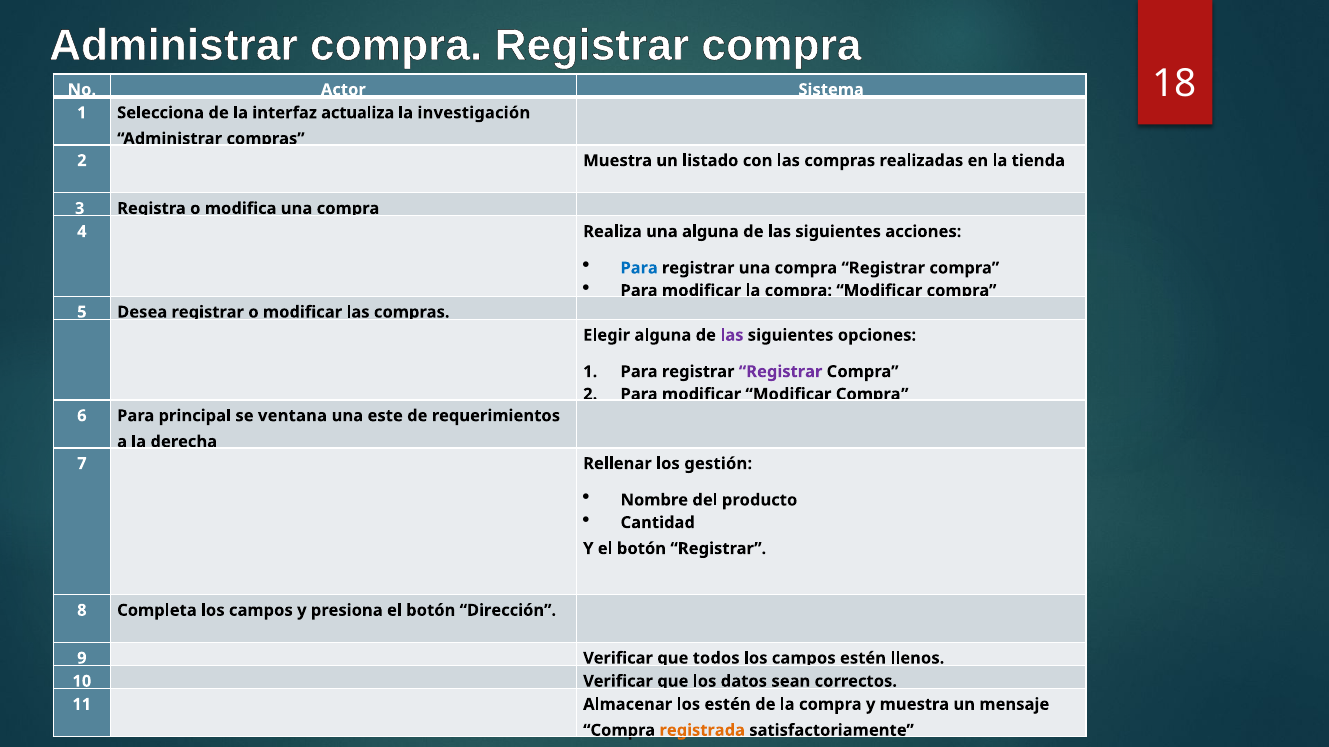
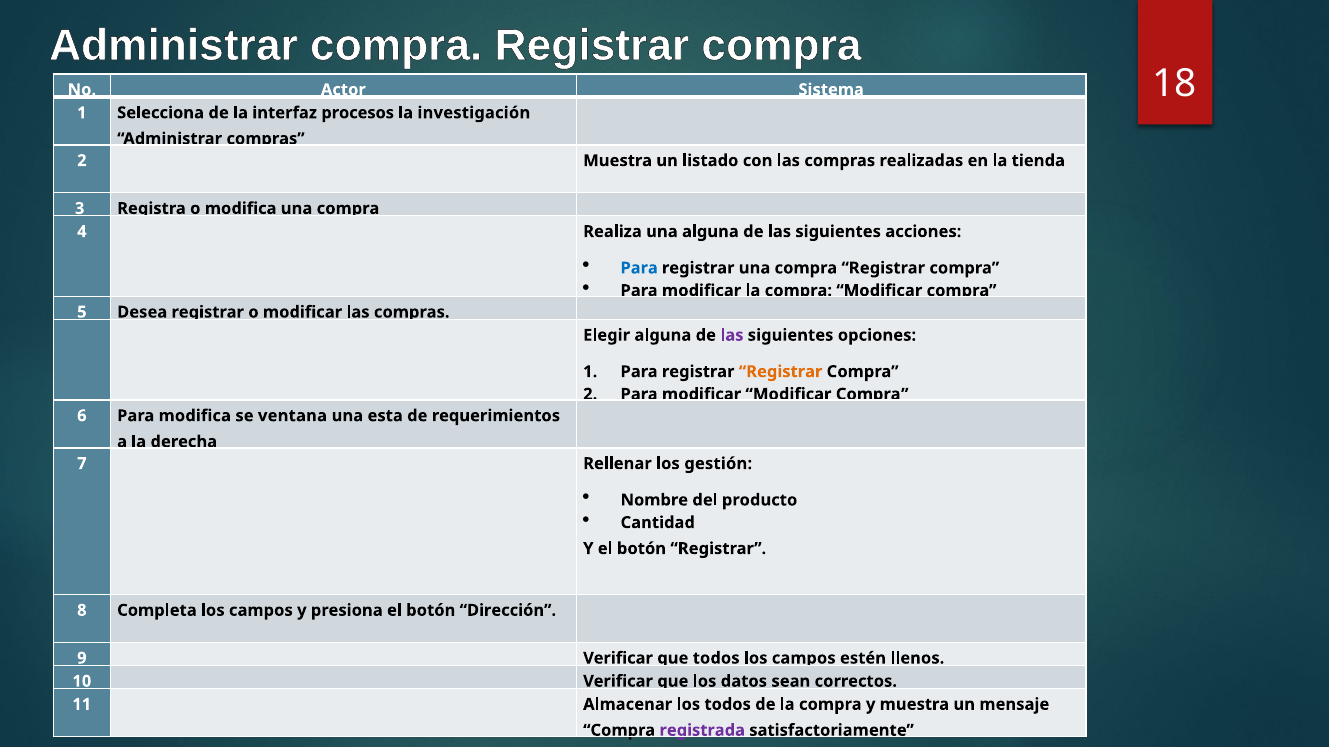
actualiza: actualiza -> procesos
Registrar at (781, 372) colour: purple -> orange
Para principal: principal -> modifica
este: este -> esta
los estén: estén -> todos
registrada colour: orange -> purple
